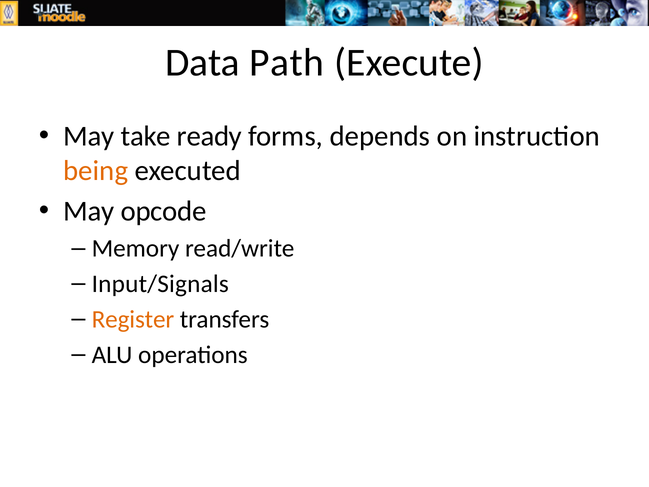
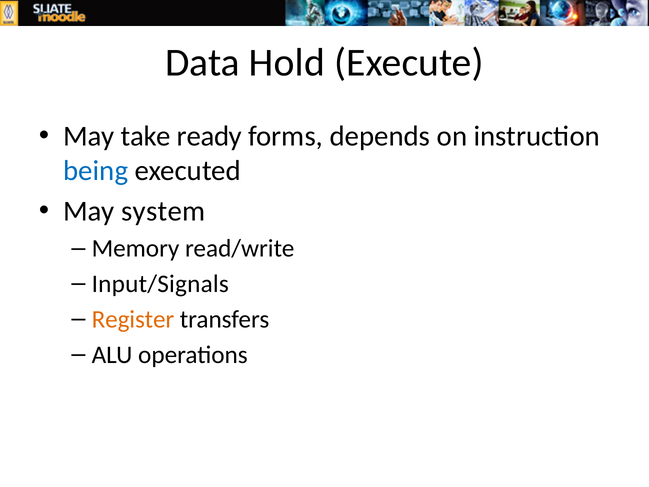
Path: Path -> Hold
being colour: orange -> blue
opcode: opcode -> system
